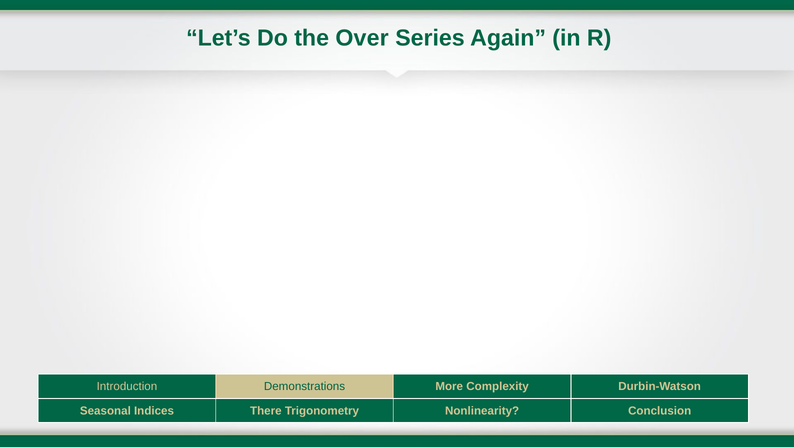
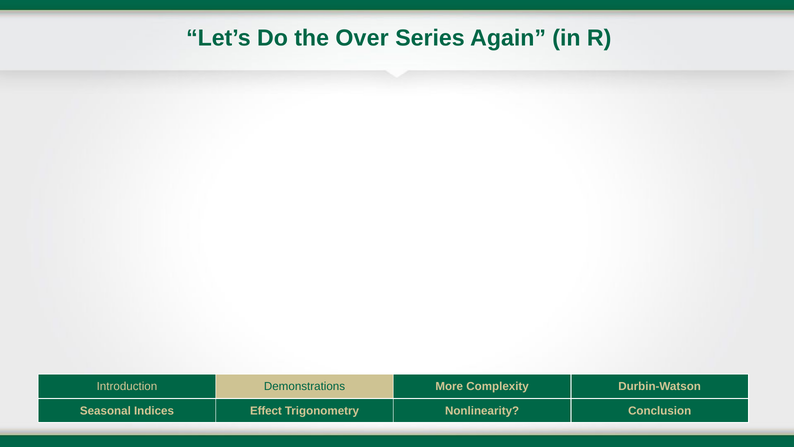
There: There -> Effect
